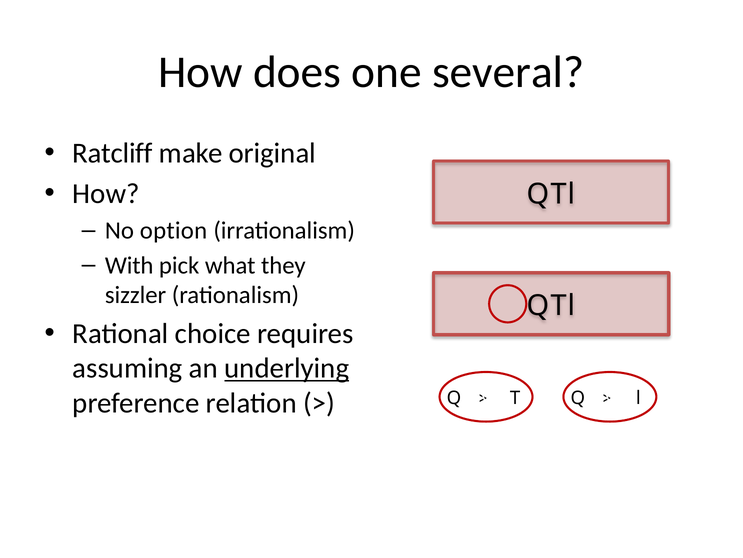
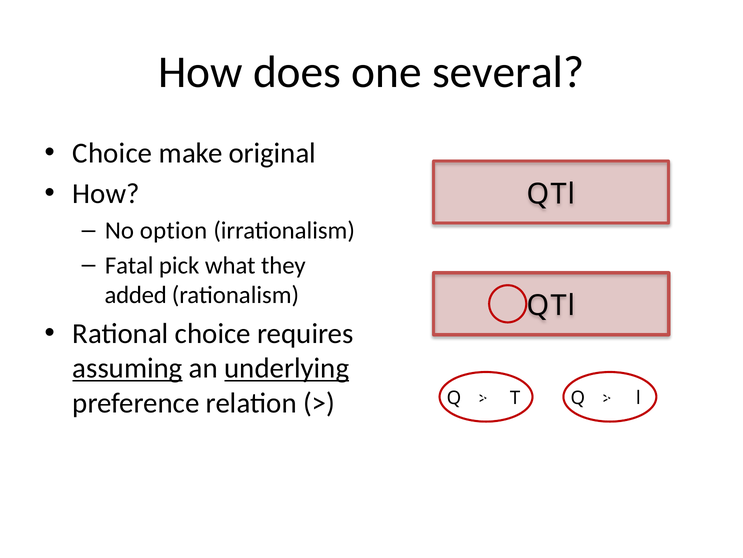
Ratcliff at (113, 153): Ratcliff -> Choice
With: With -> Fatal
sizzler: sizzler -> added
assuming underline: none -> present
